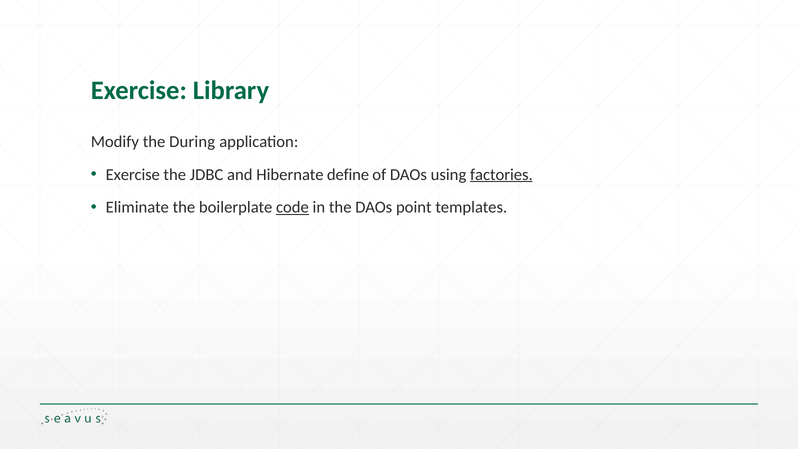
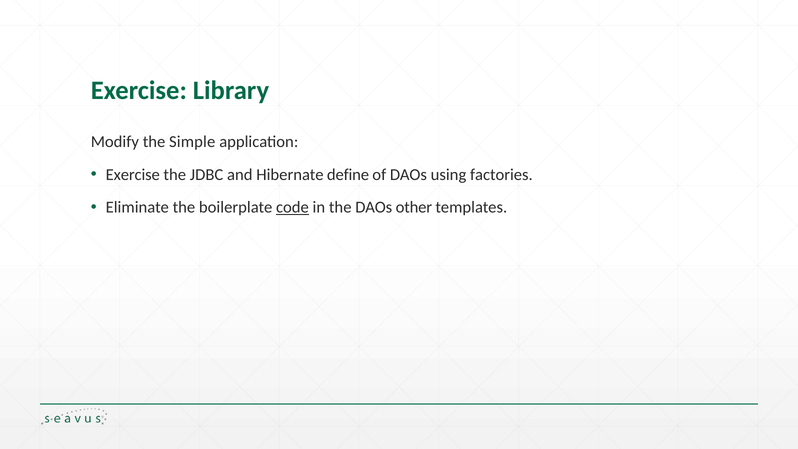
During: During -> Simple
factories underline: present -> none
point: point -> other
